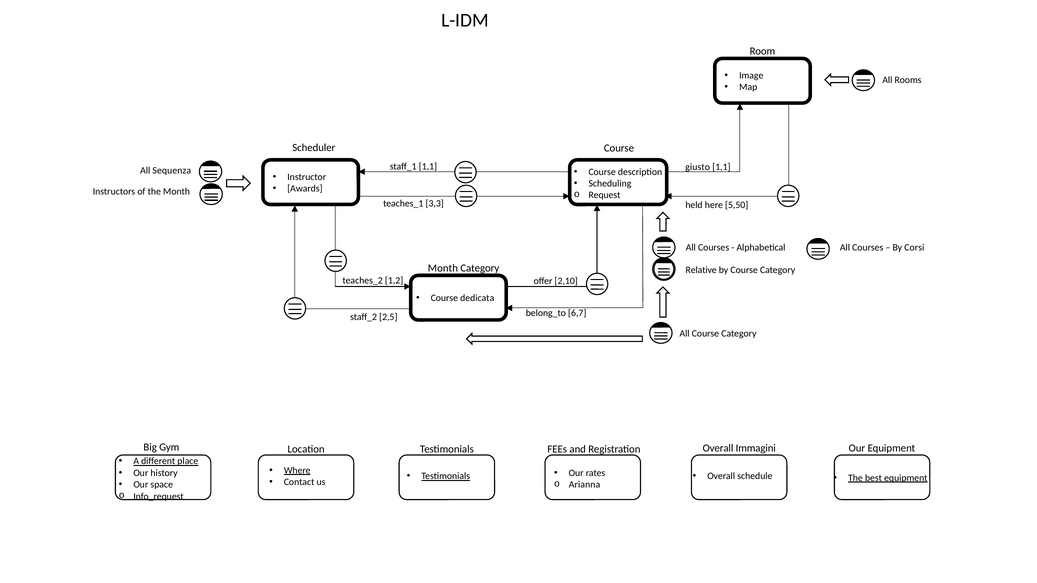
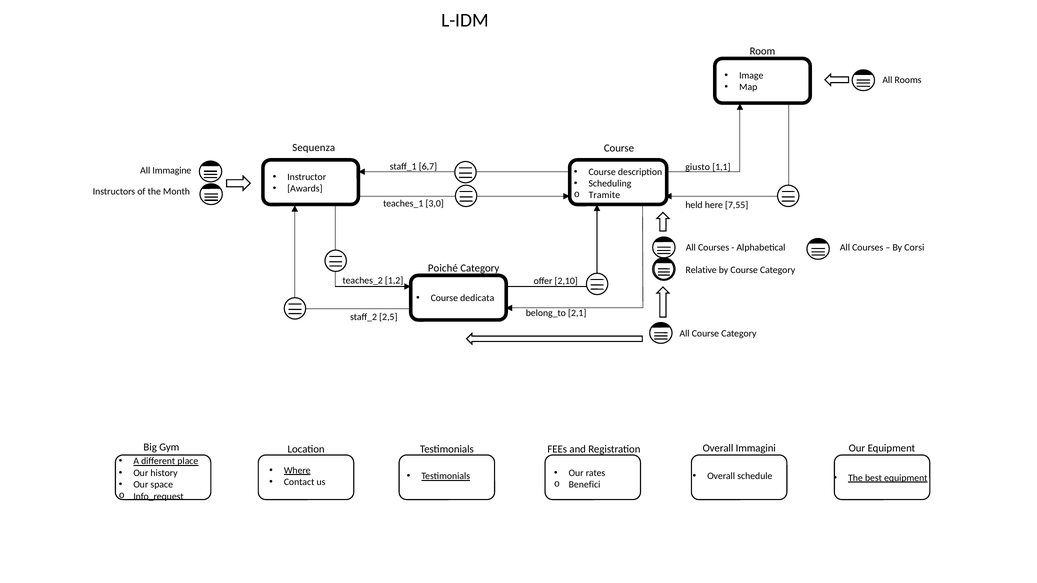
Scheduler: Scheduler -> Sequenza
staff_1 1,1: 1,1 -> 6,7
Sequenza: Sequenza -> Immagine
Request: Request -> Tramite
3,3: 3,3 -> 3,0
5,50: 5,50 -> 7,55
Month at (443, 268): Month -> Poiché
6,7: 6,7 -> 2,1
Arianna: Arianna -> Benefici
